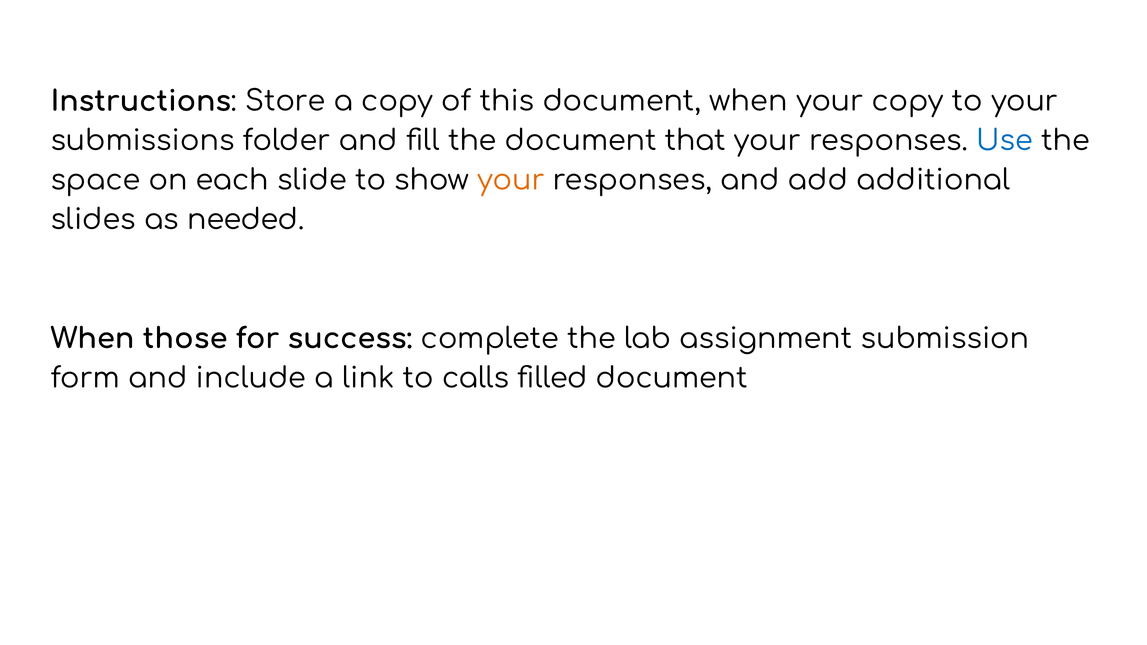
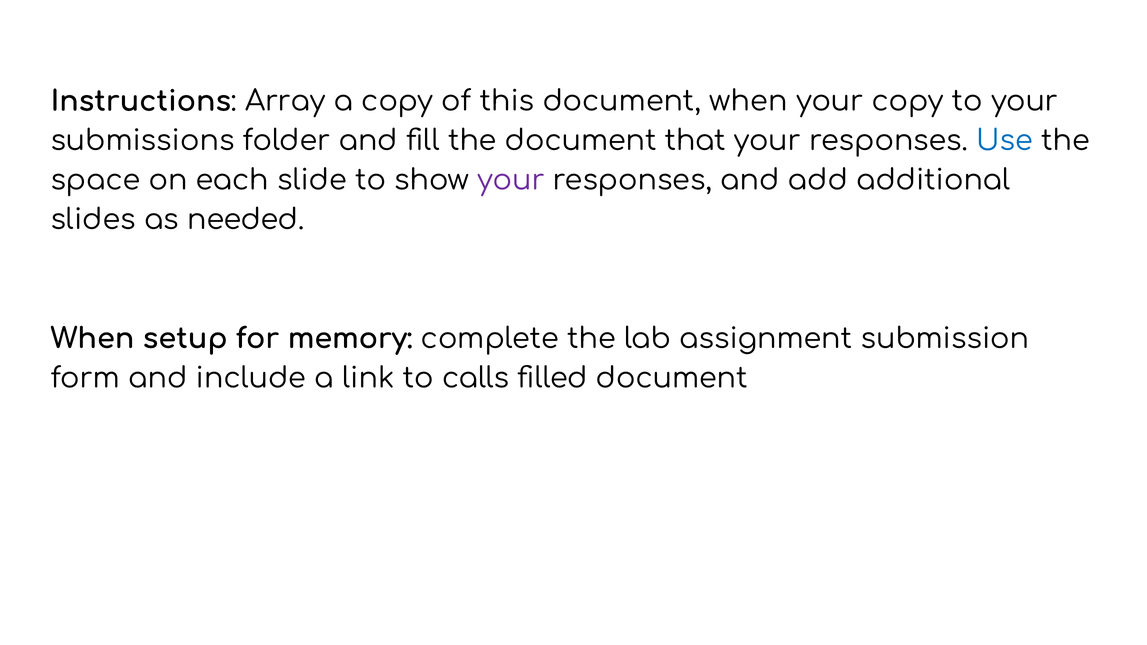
Store: Store -> Array
your at (511, 181) colour: orange -> purple
those: those -> setup
success: success -> memory
